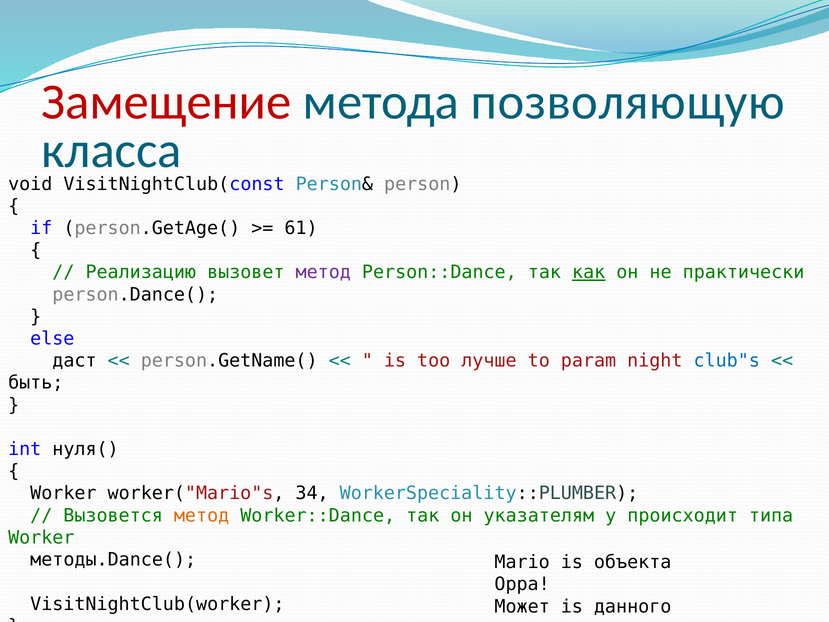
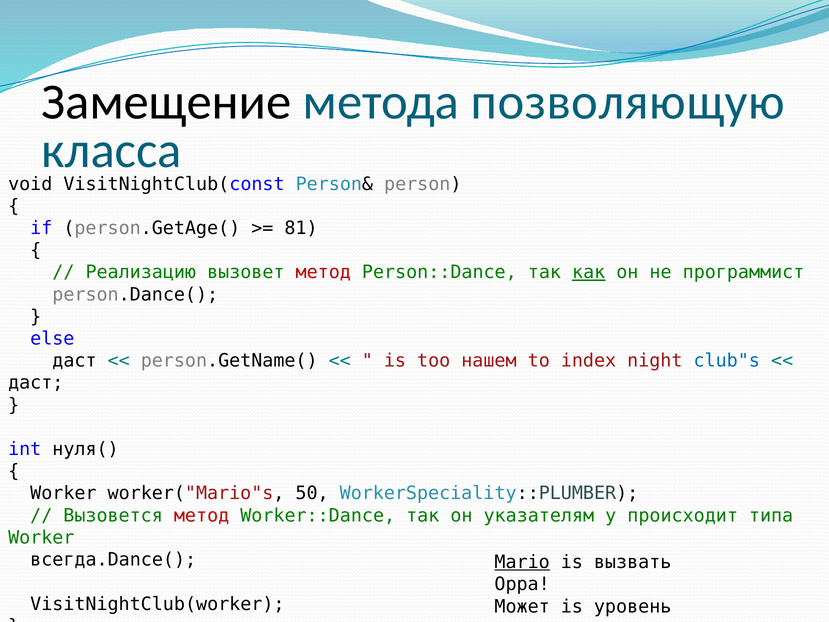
Замещение colour: red -> black
61: 61 -> 81
метод at (323, 272) colour: purple -> red
практически: практически -> программист
лучше: лучше -> нашем
param: param -> index
быть at (36, 383): быть -> даст
34: 34 -> 50
метод at (202, 515) colour: orange -> red
методы.Dance(: методы.Dance( -> всегда.Dance(
Mario underline: none -> present
объекта: объекта -> вызвать
данного: данного -> уровень
